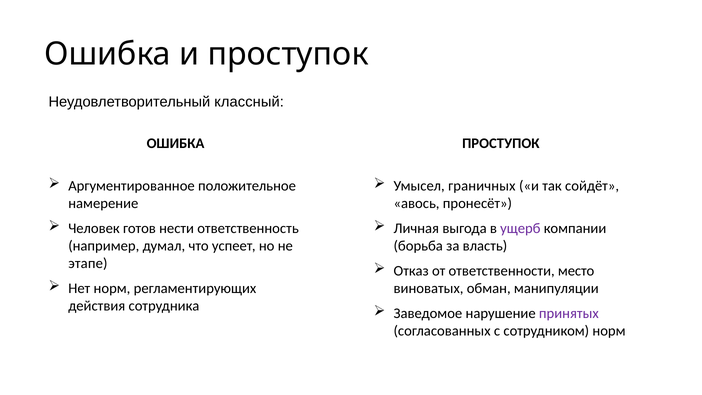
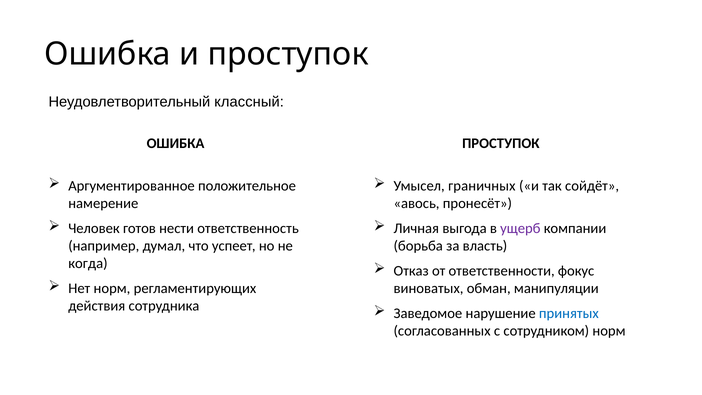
этапе: этапе -> когда
место: место -> фокус
принятых colour: purple -> blue
